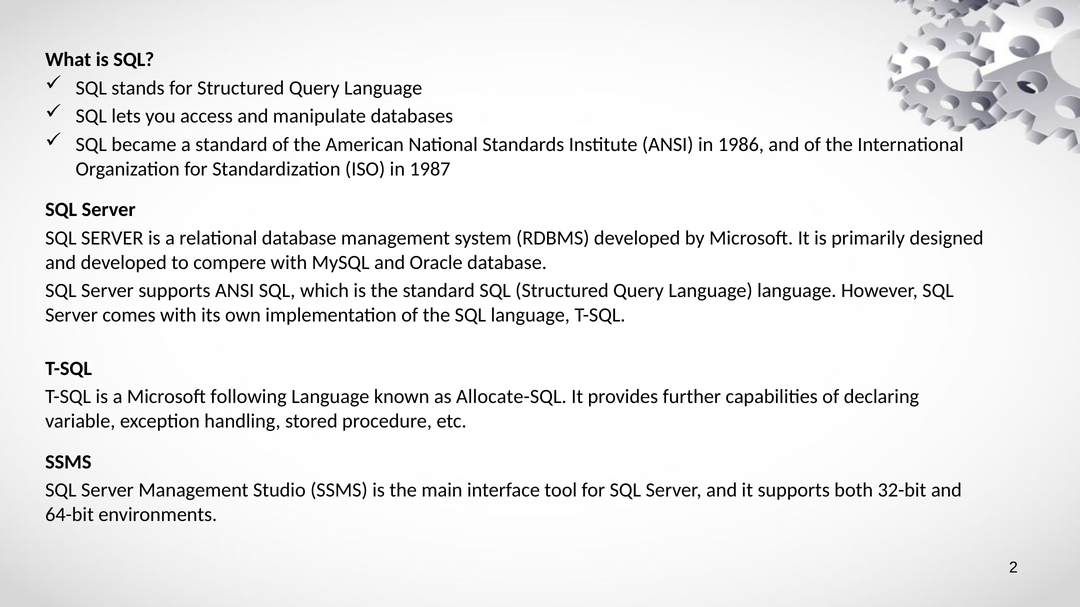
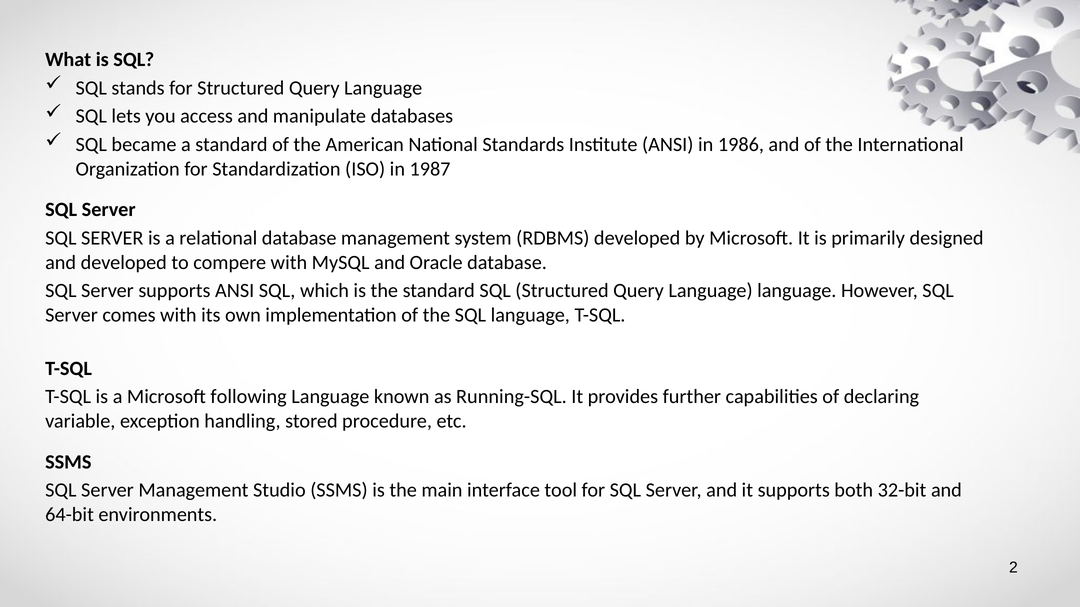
Allocate-SQL: Allocate-SQL -> Running-SQL
